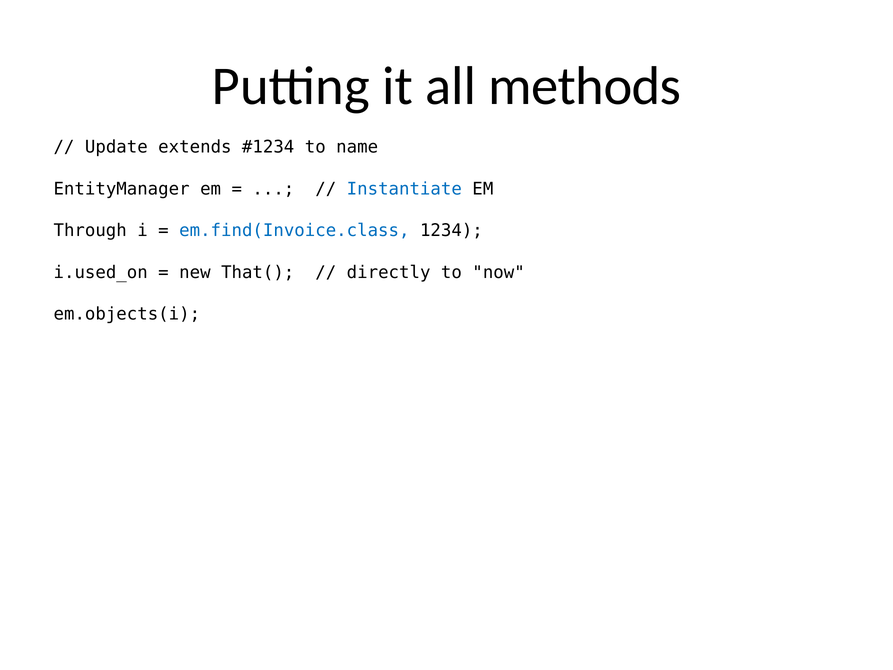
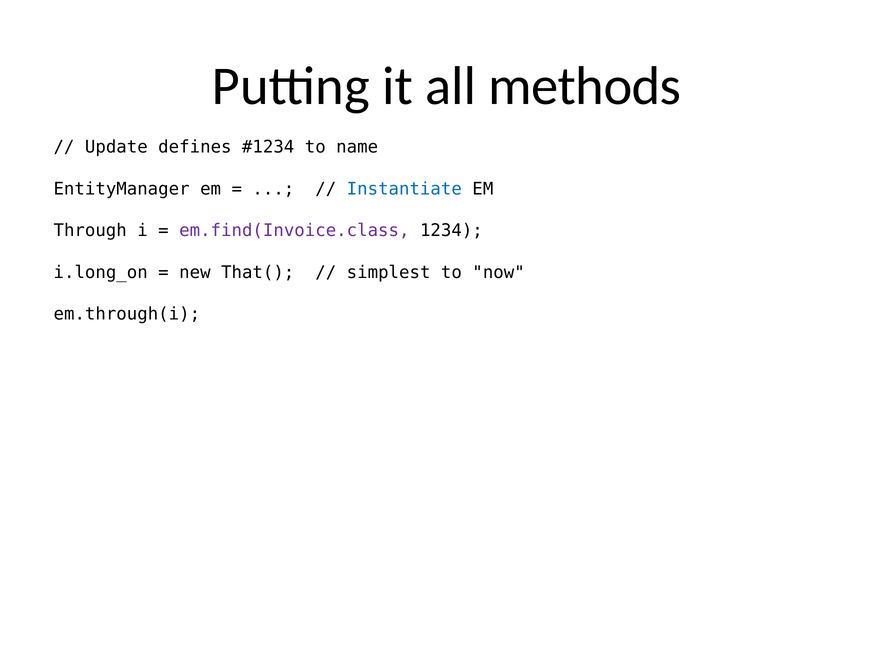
extends: extends -> defines
em.find(Invoice.class colour: blue -> purple
i.used_on: i.used_on -> i.long_on
directly: directly -> simplest
em.objects(i: em.objects(i -> em.through(i
